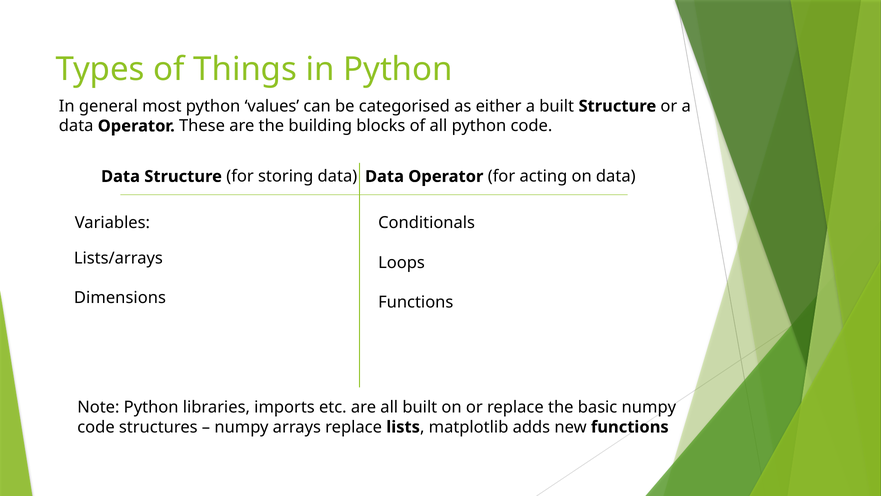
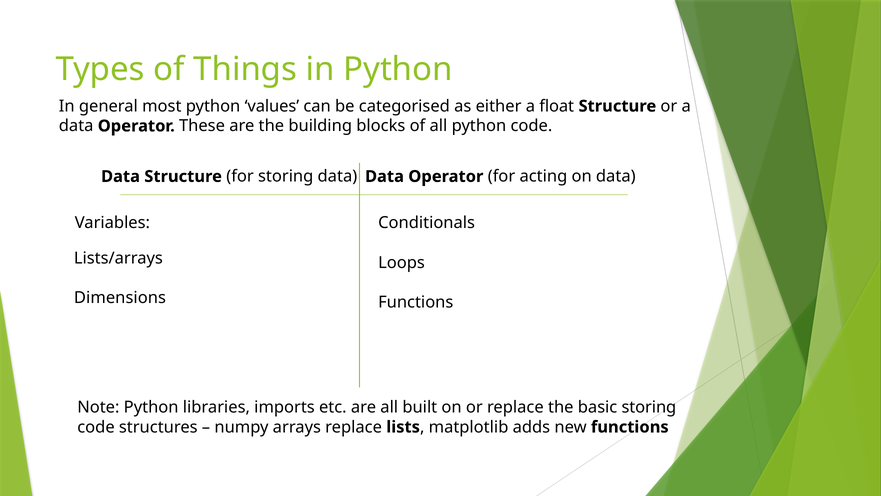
a built: built -> float
basic numpy: numpy -> storing
